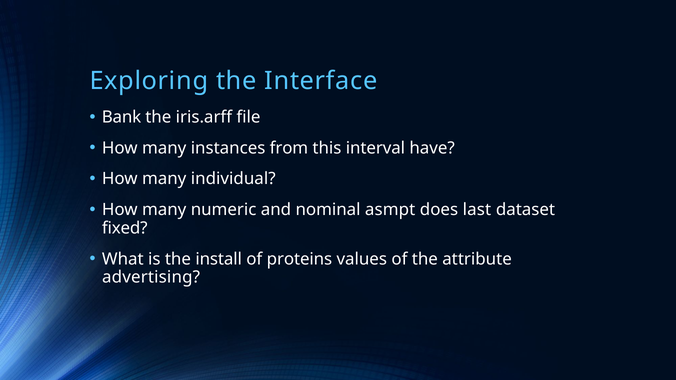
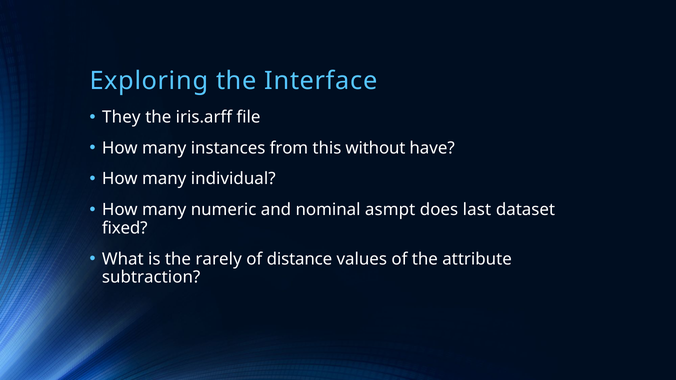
Bank: Bank -> They
interval: interval -> without
install: install -> rarely
proteins: proteins -> distance
advertising: advertising -> subtraction
